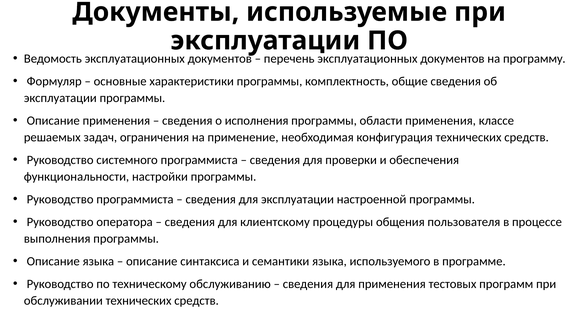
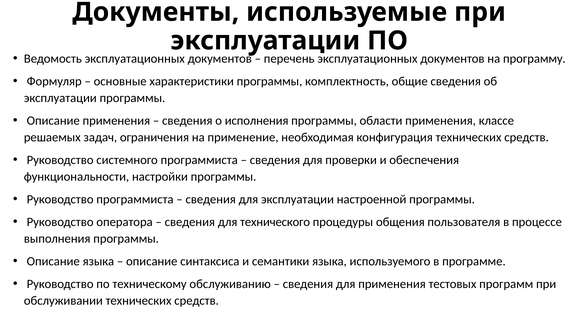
клиентскому: клиентскому -> технического
